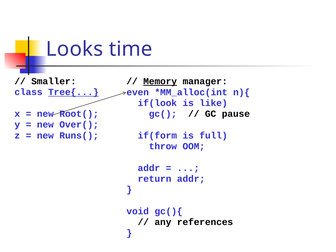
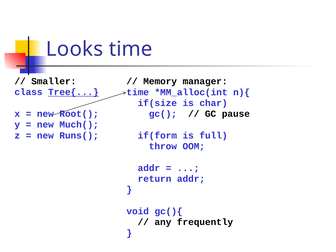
Memory underline: present -> none
even at (138, 92): even -> time
if(look: if(look -> if(size
like: like -> char
Over(: Over( -> Much(
references: references -> frequently
